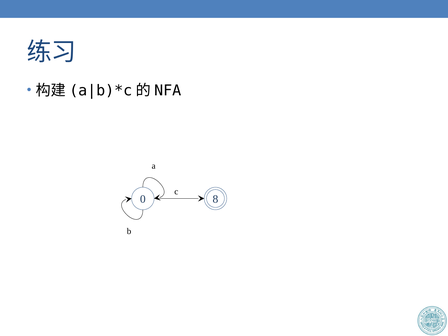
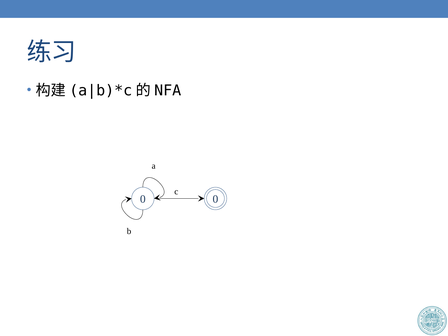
0 8: 8 -> 0
